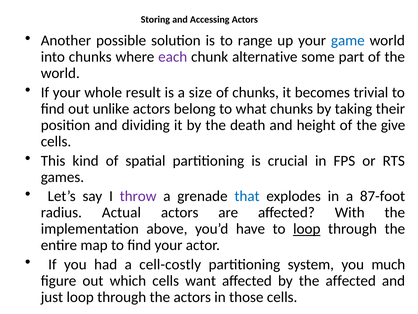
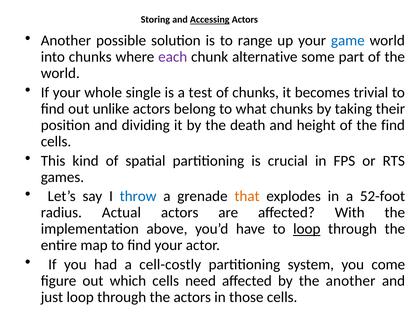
Accessing underline: none -> present
result: result -> single
size: size -> test
the give: give -> find
throw colour: purple -> blue
that colour: blue -> orange
87-foot: 87-foot -> 52-foot
much: much -> come
want: want -> need
the affected: affected -> another
